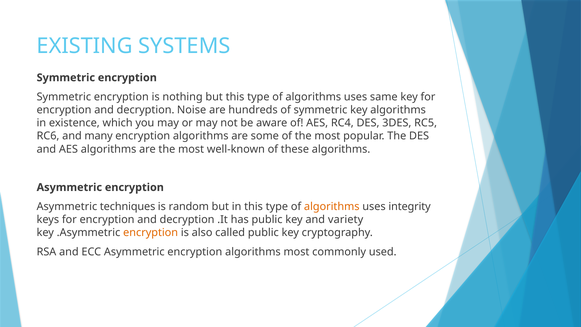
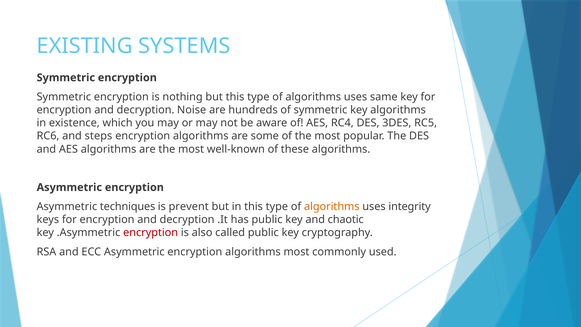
many: many -> steps
random: random -> prevent
variety: variety -> chaotic
encryption at (151, 233) colour: orange -> red
